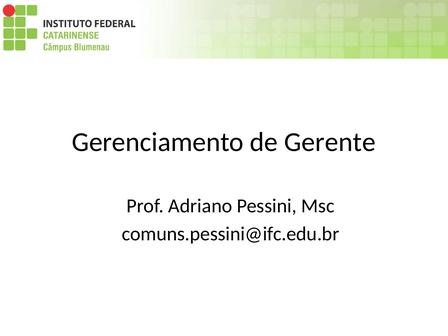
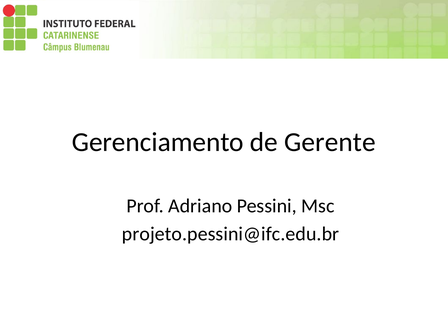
comuns.pessini@ifc.edu.br: comuns.pessini@ifc.edu.br -> projeto.pessini@ifc.edu.br
